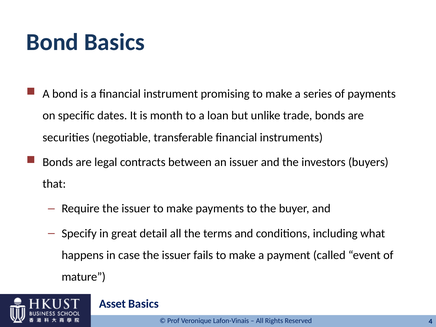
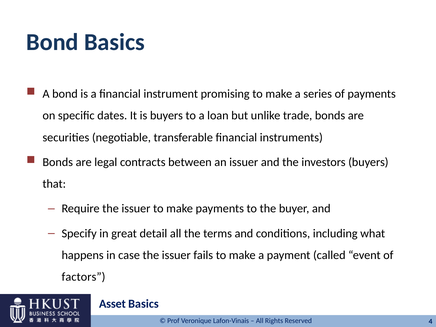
is month: month -> buyers
mature: mature -> factors
